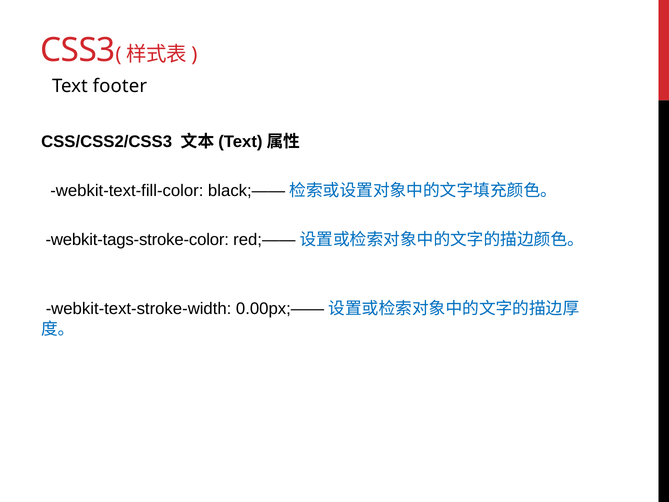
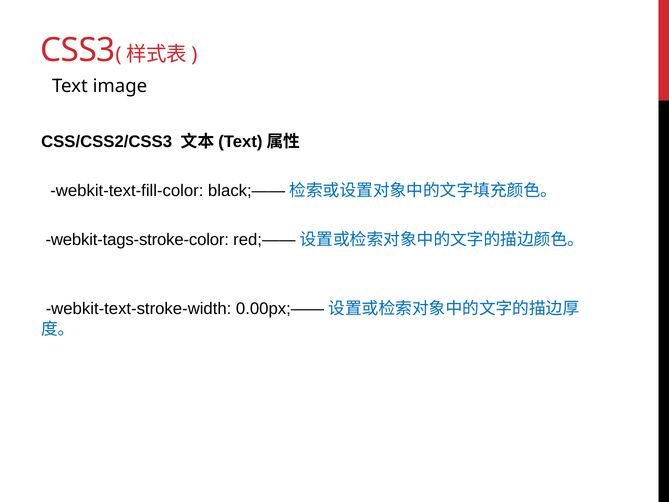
footer: footer -> image
